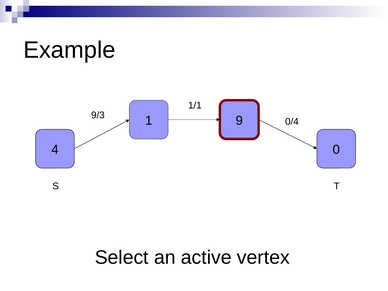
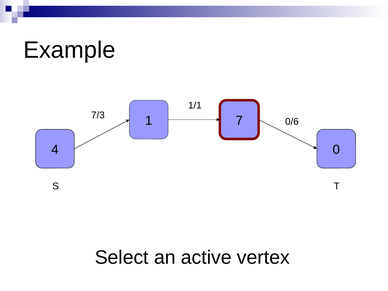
9/3: 9/3 -> 7/3
9: 9 -> 7
0/4: 0/4 -> 0/6
